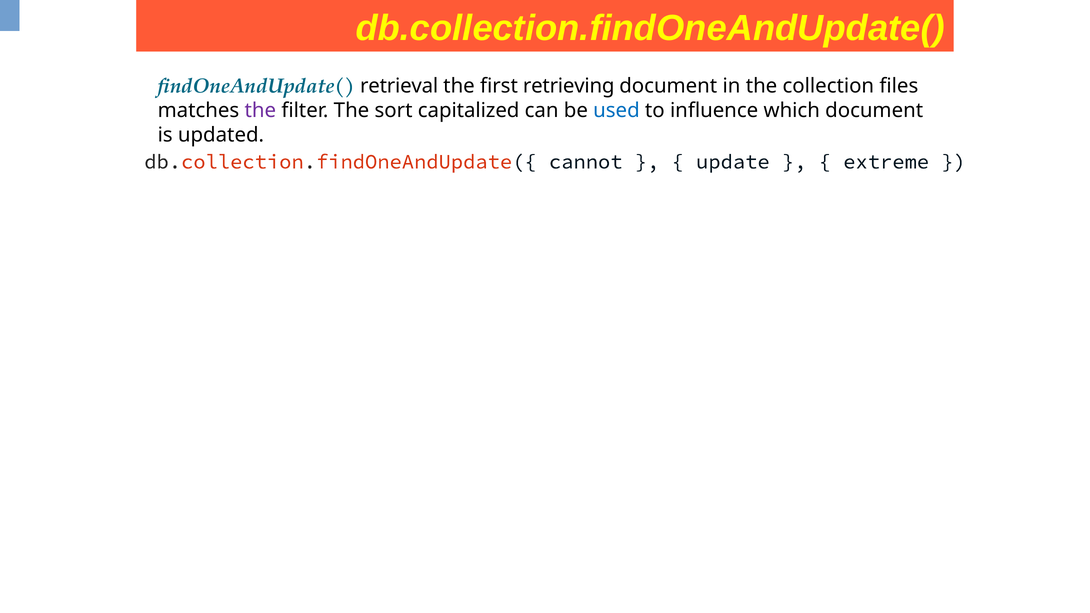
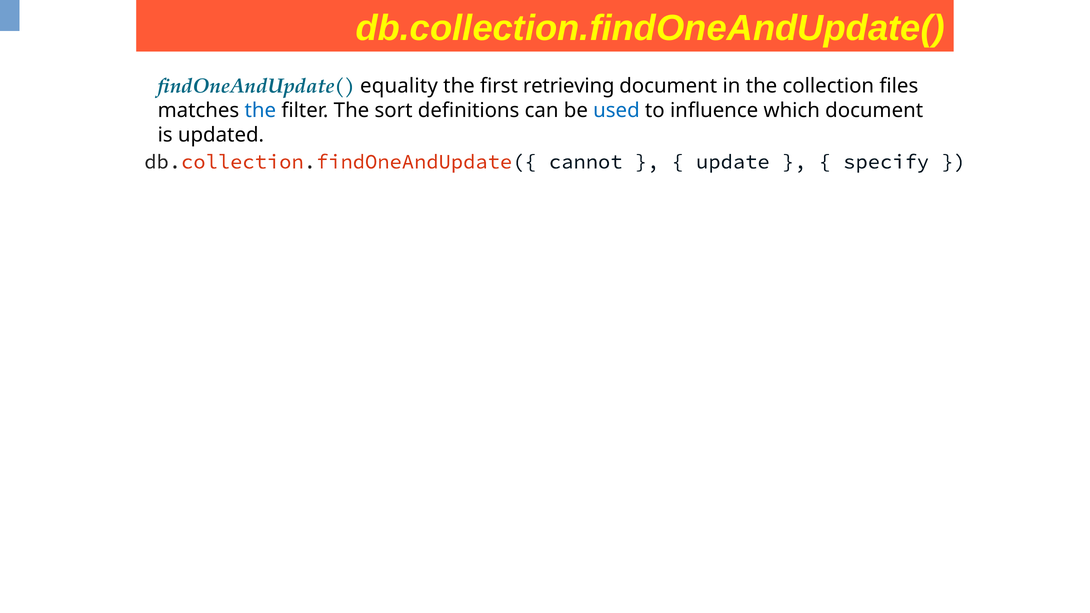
retrieval: retrieval -> equality
the at (260, 110) colour: purple -> blue
capitalized: capitalized -> definitions
extreme: extreme -> specify
